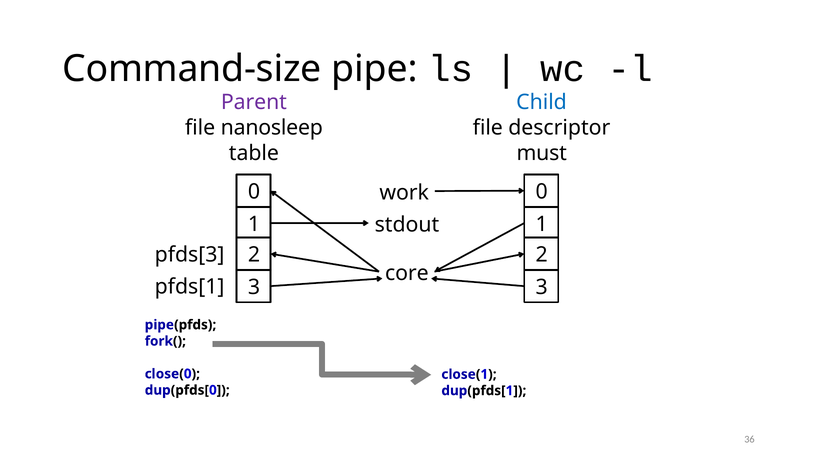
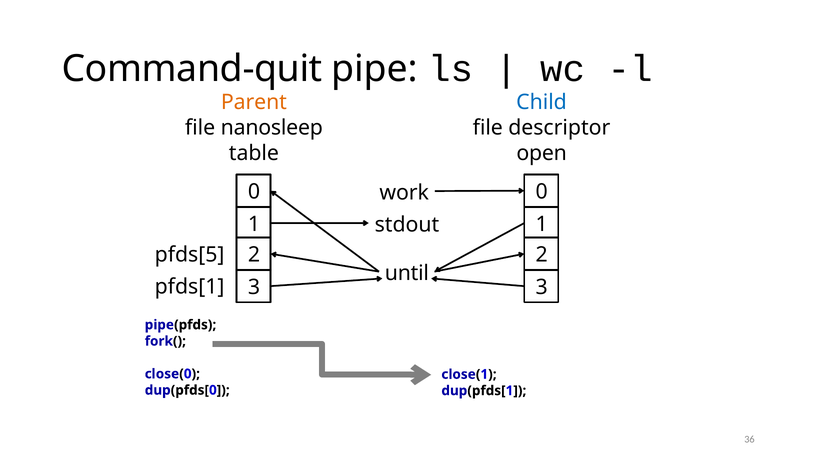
Command-size: Command-size -> Command-quit
Parent colour: purple -> orange
must: must -> open
pfds[3: pfds[3 -> pfds[5
core: core -> until
